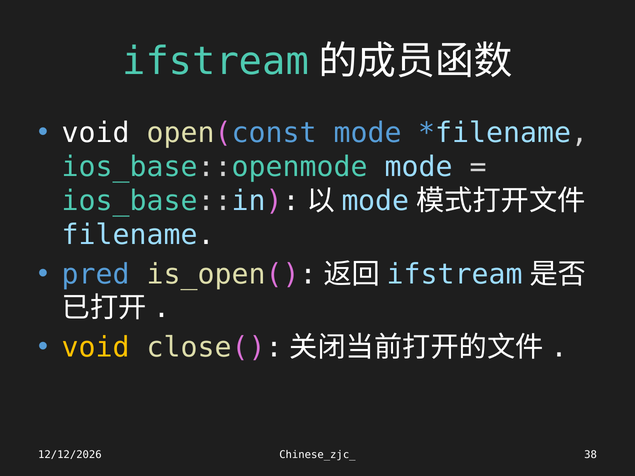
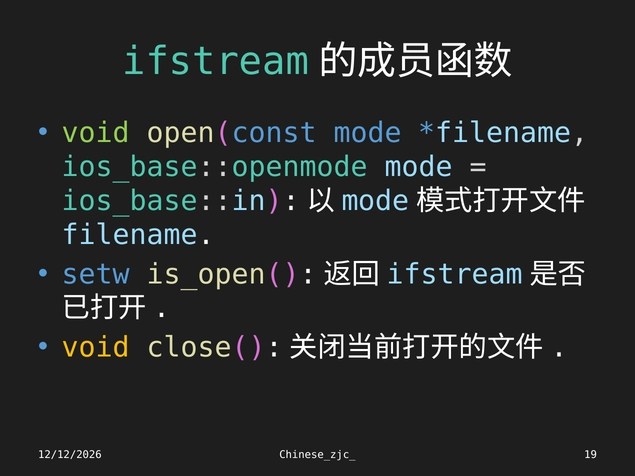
void at (96, 133) colour: white -> light green
pred: pred -> setw
38: 38 -> 19
